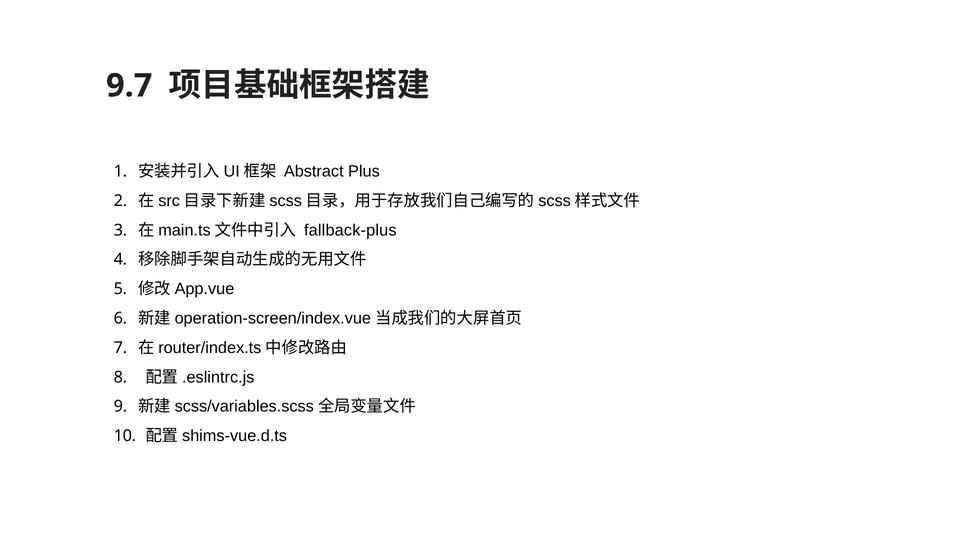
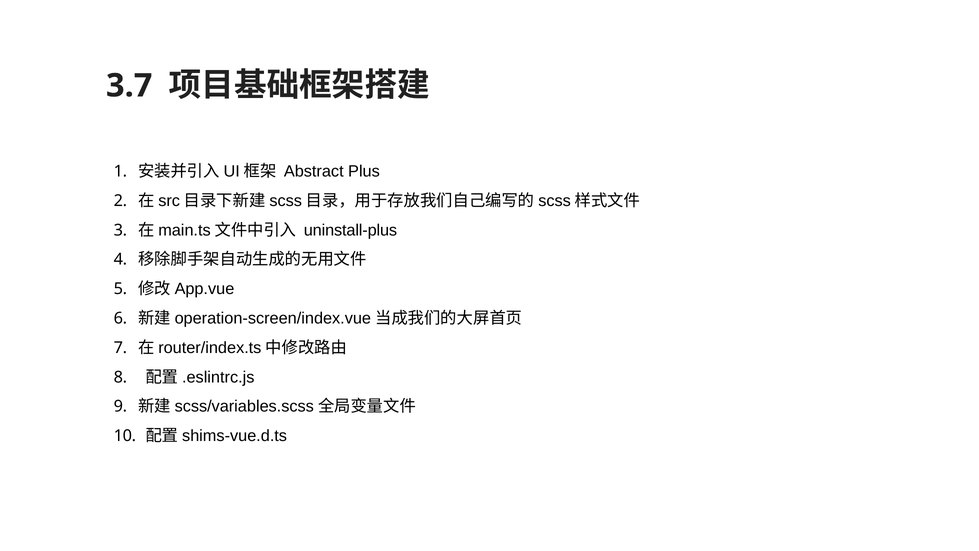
9.7: 9.7 -> 3.7
fallback-plus: fallback-plus -> uninstall-plus
